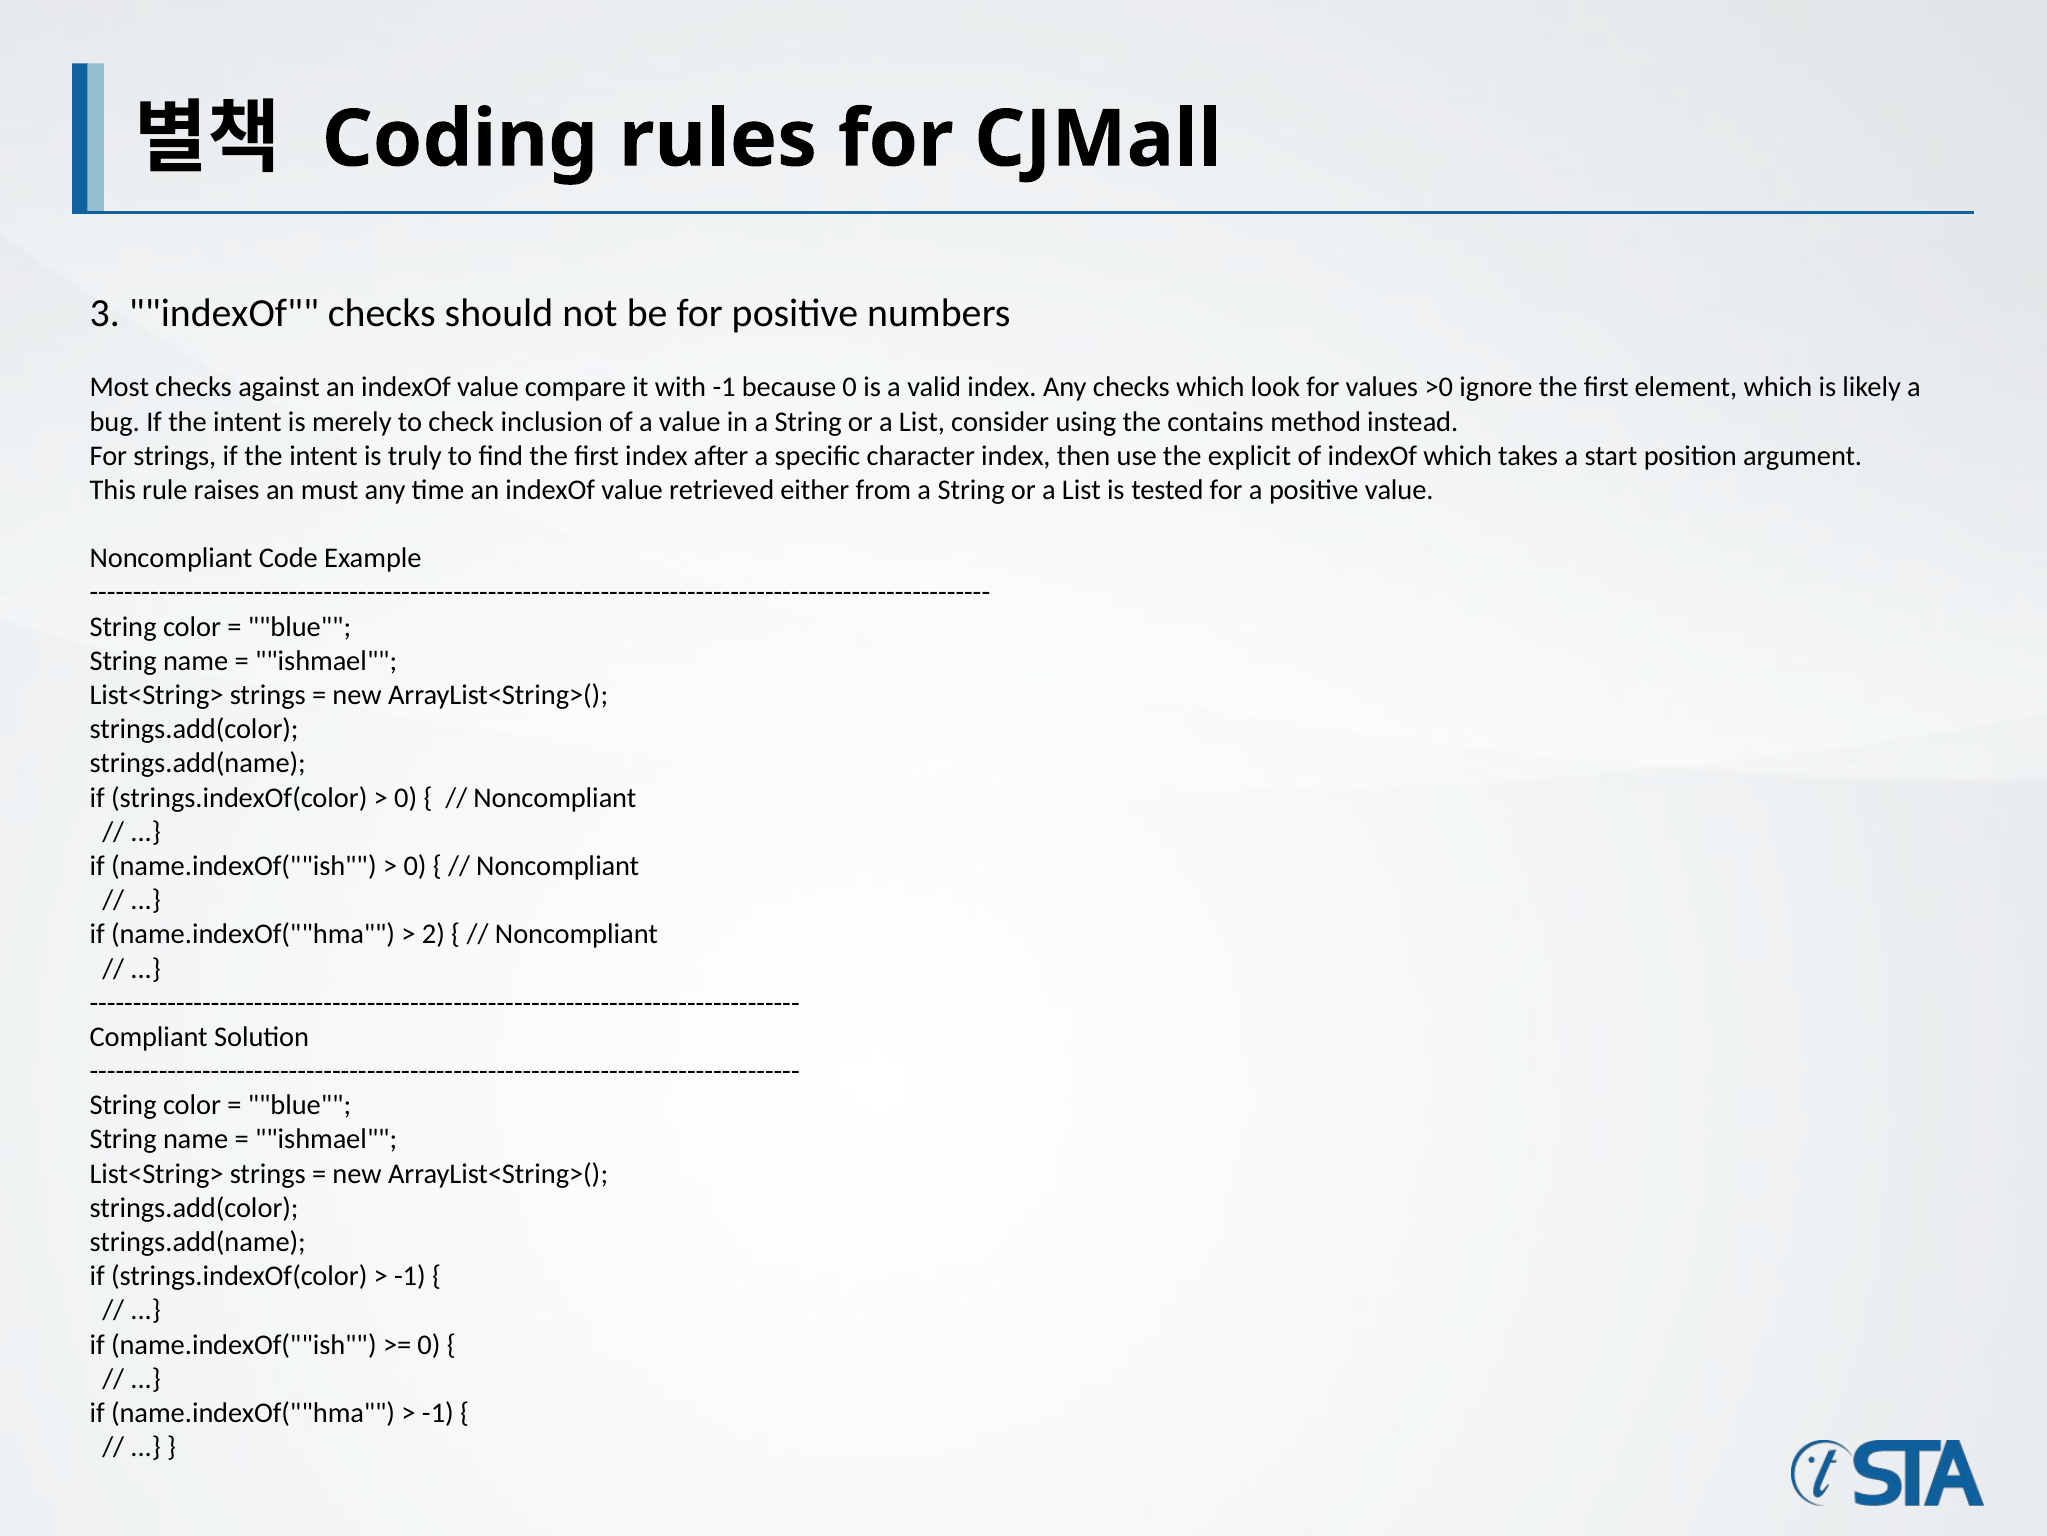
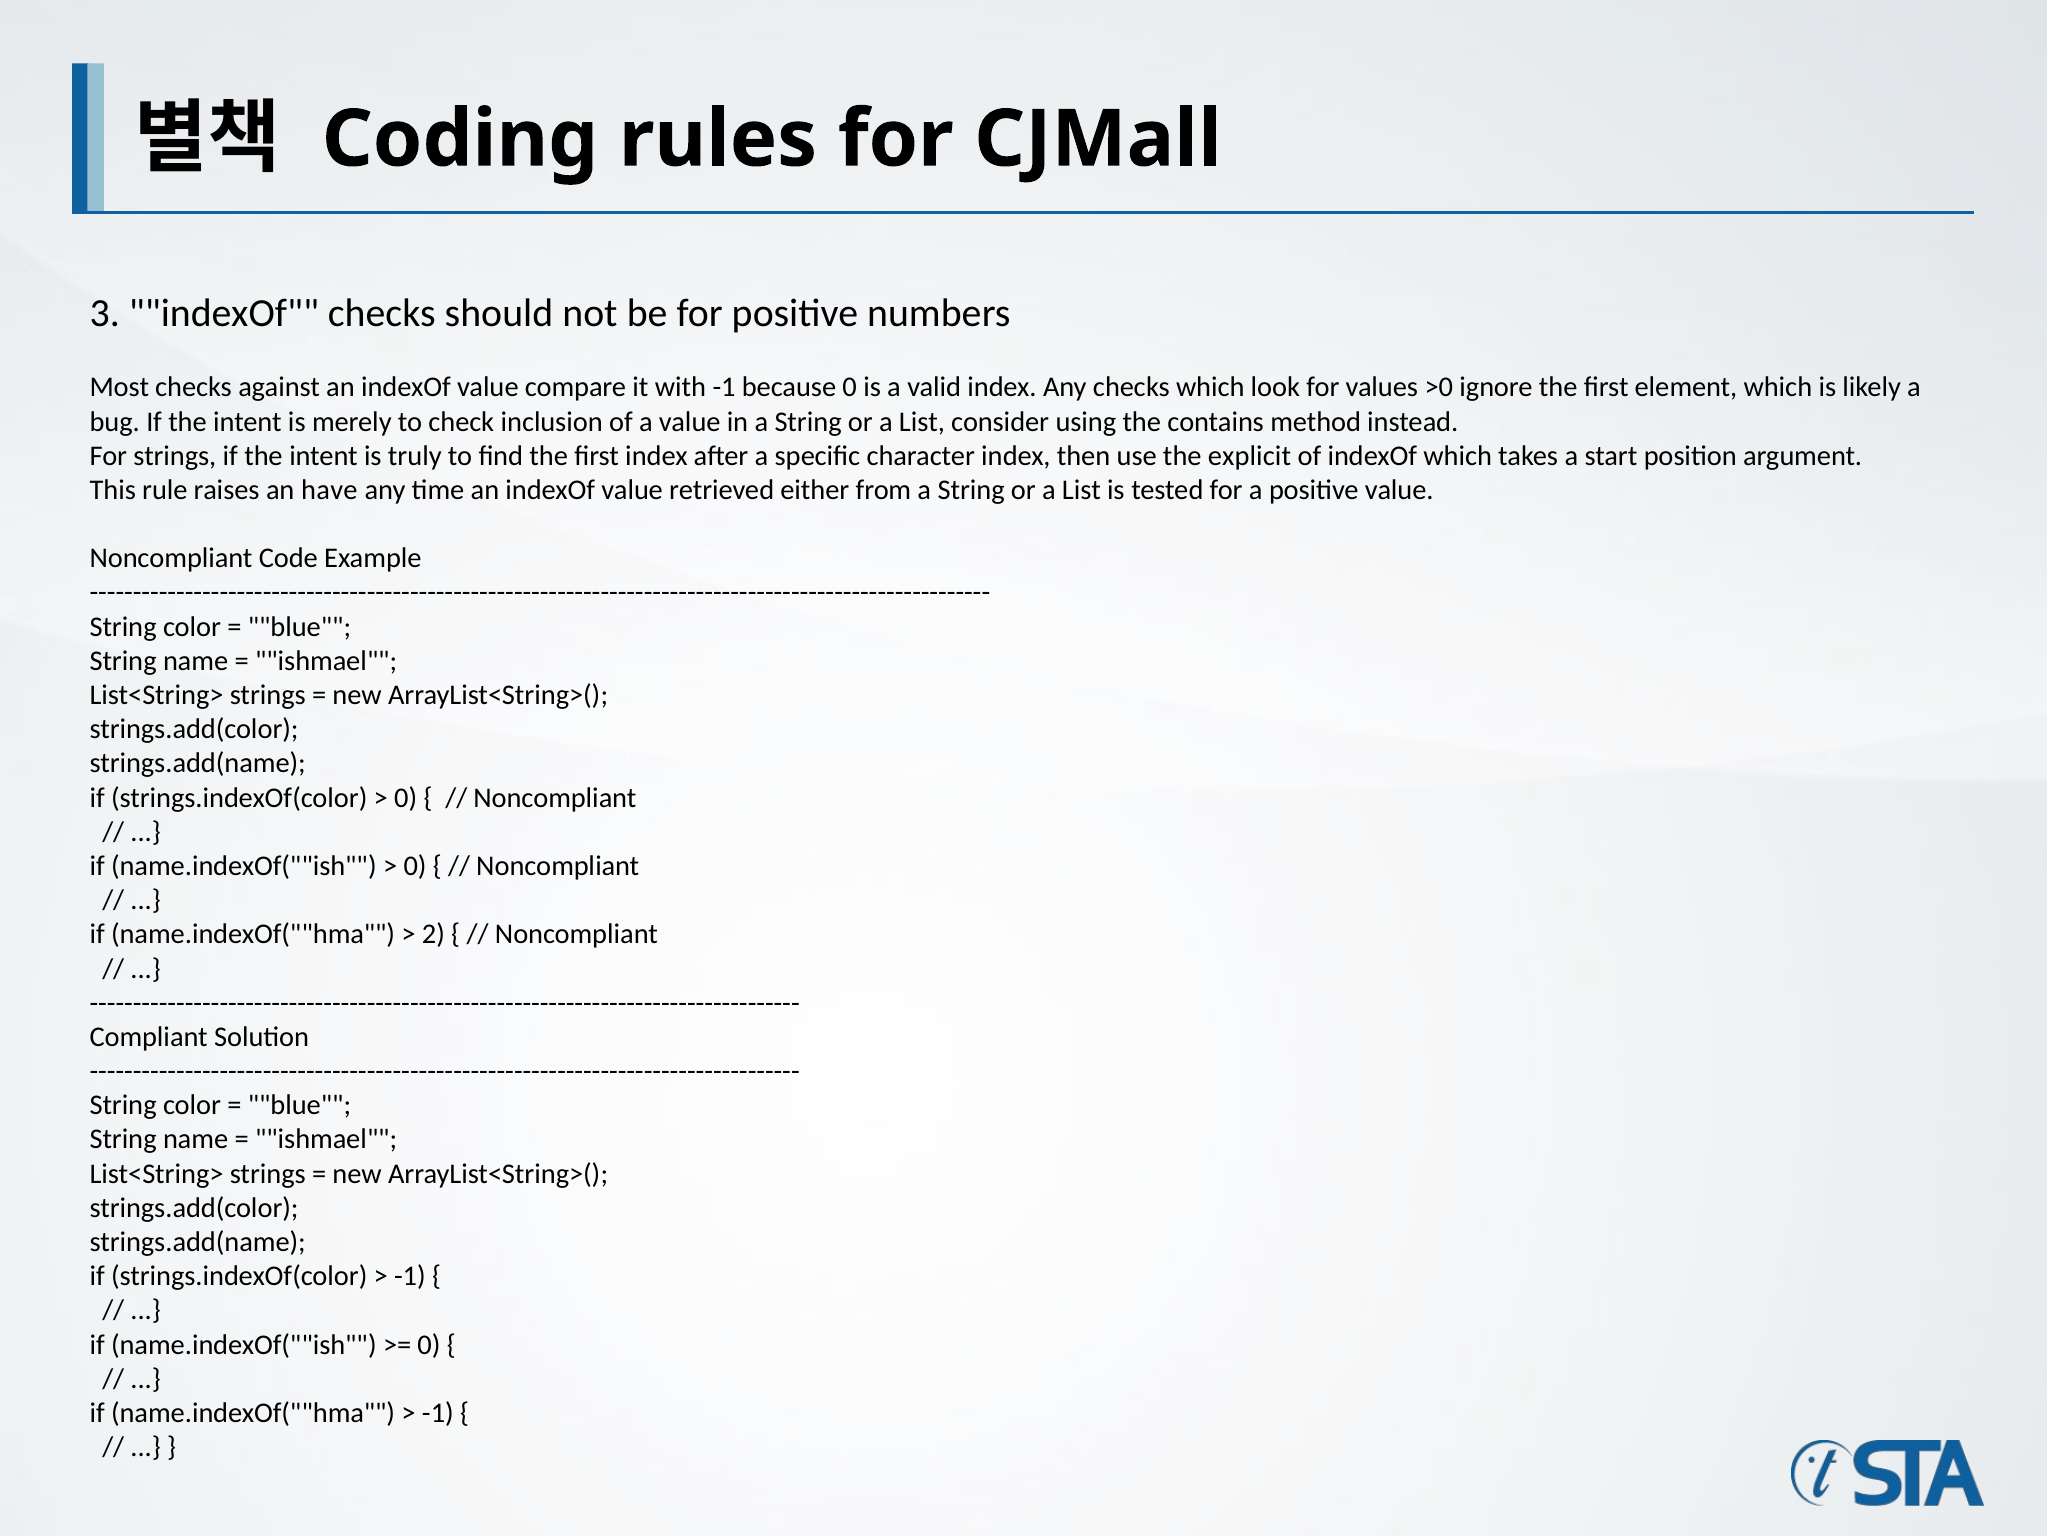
must: must -> have
